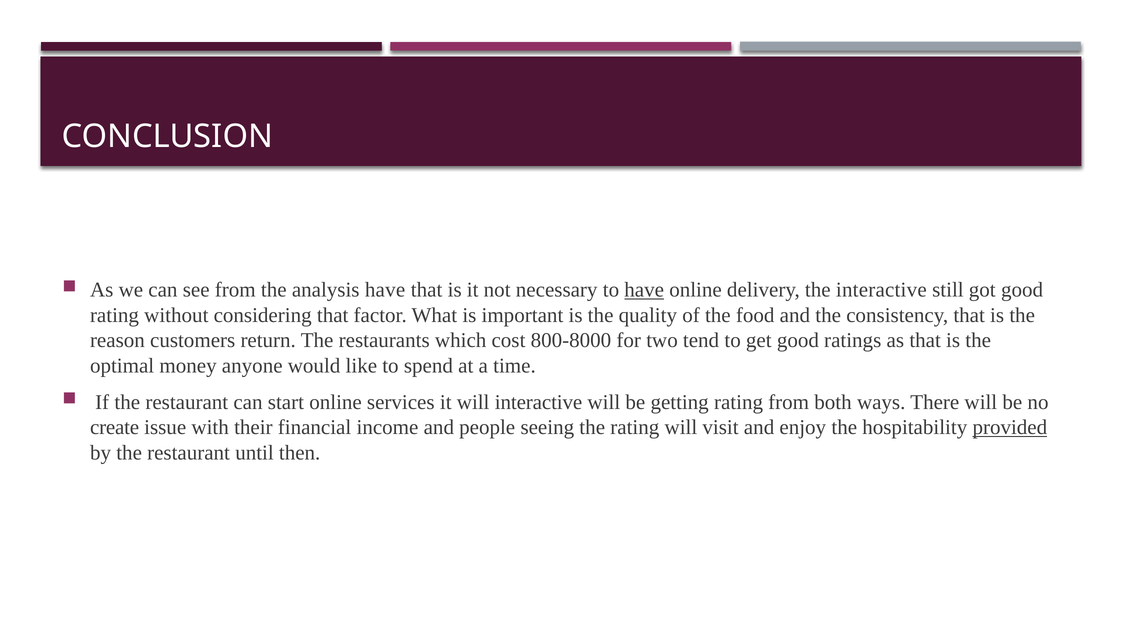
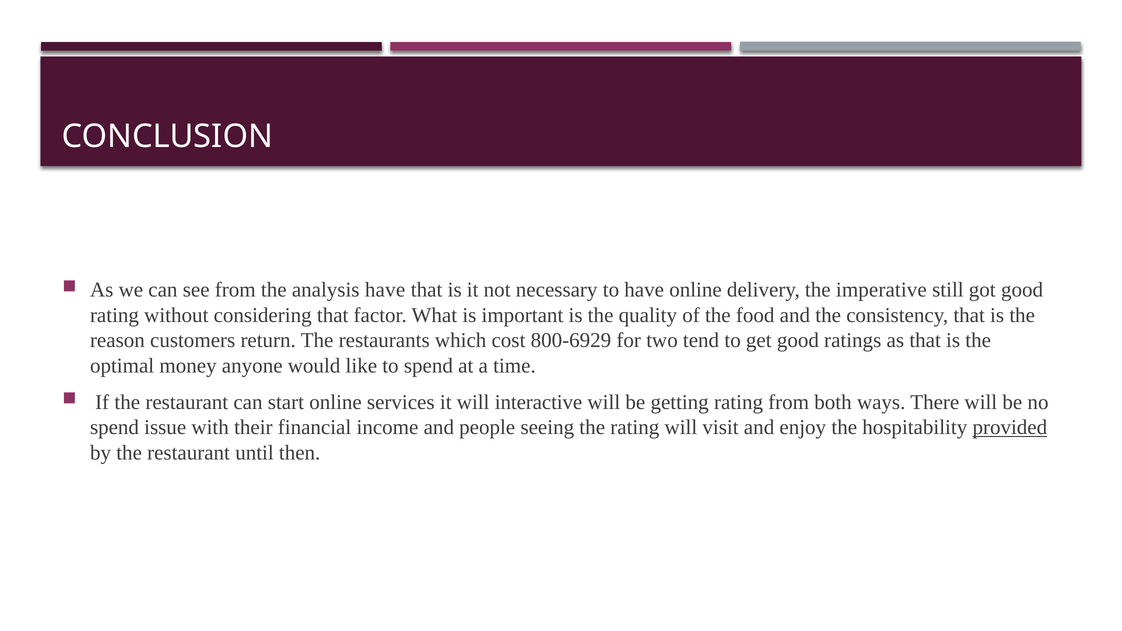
have at (644, 290) underline: present -> none
the interactive: interactive -> imperative
800-8000: 800-8000 -> 800-6929
create at (115, 427): create -> spend
